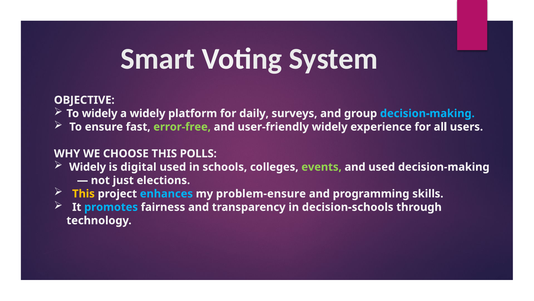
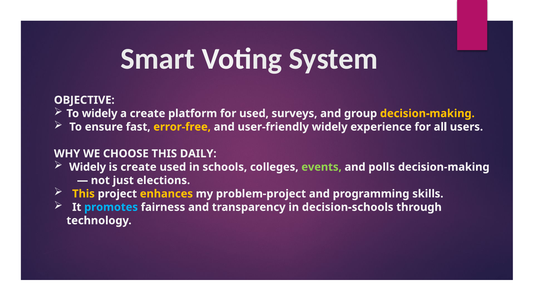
a widely: widely -> create
for daily: daily -> used
decision-making at (427, 113) colour: light blue -> yellow
error-free colour: light green -> yellow
POLLS: POLLS -> DAILY
is digital: digital -> create
and used: used -> polls
enhances colour: light blue -> yellow
problem-ensure: problem-ensure -> problem-project
